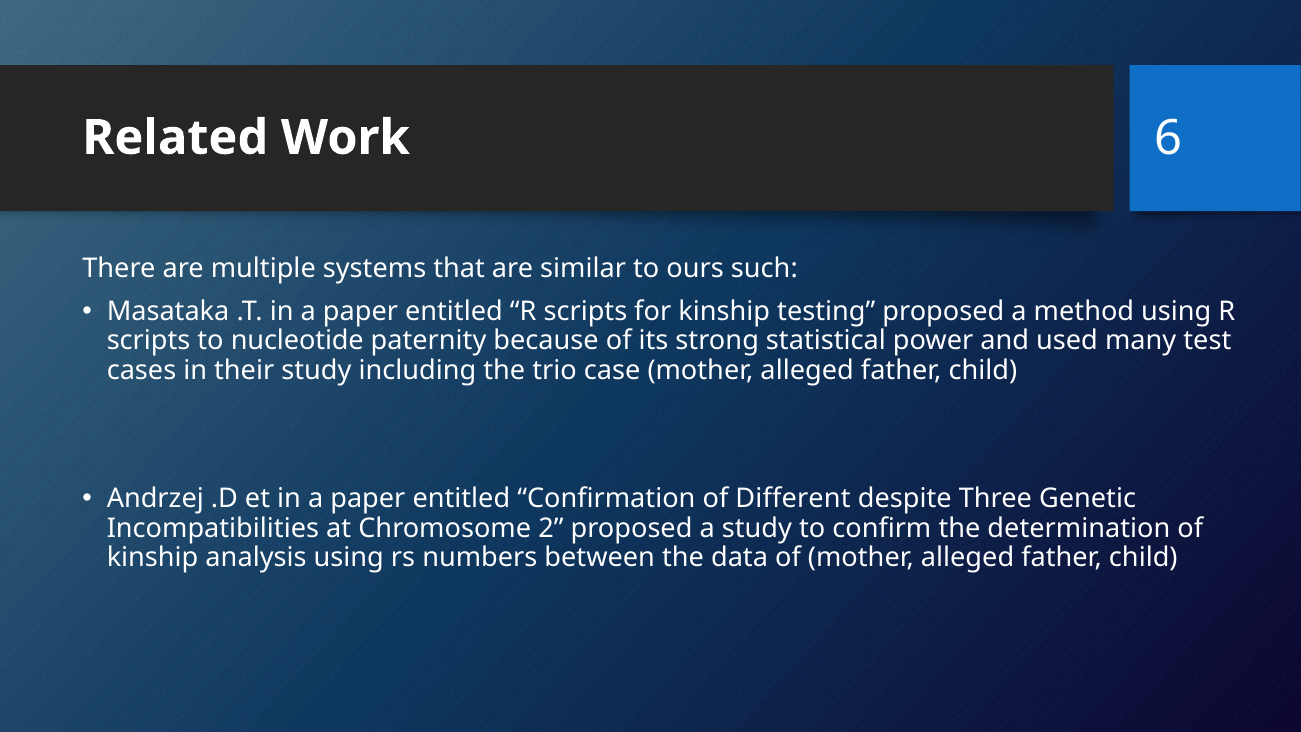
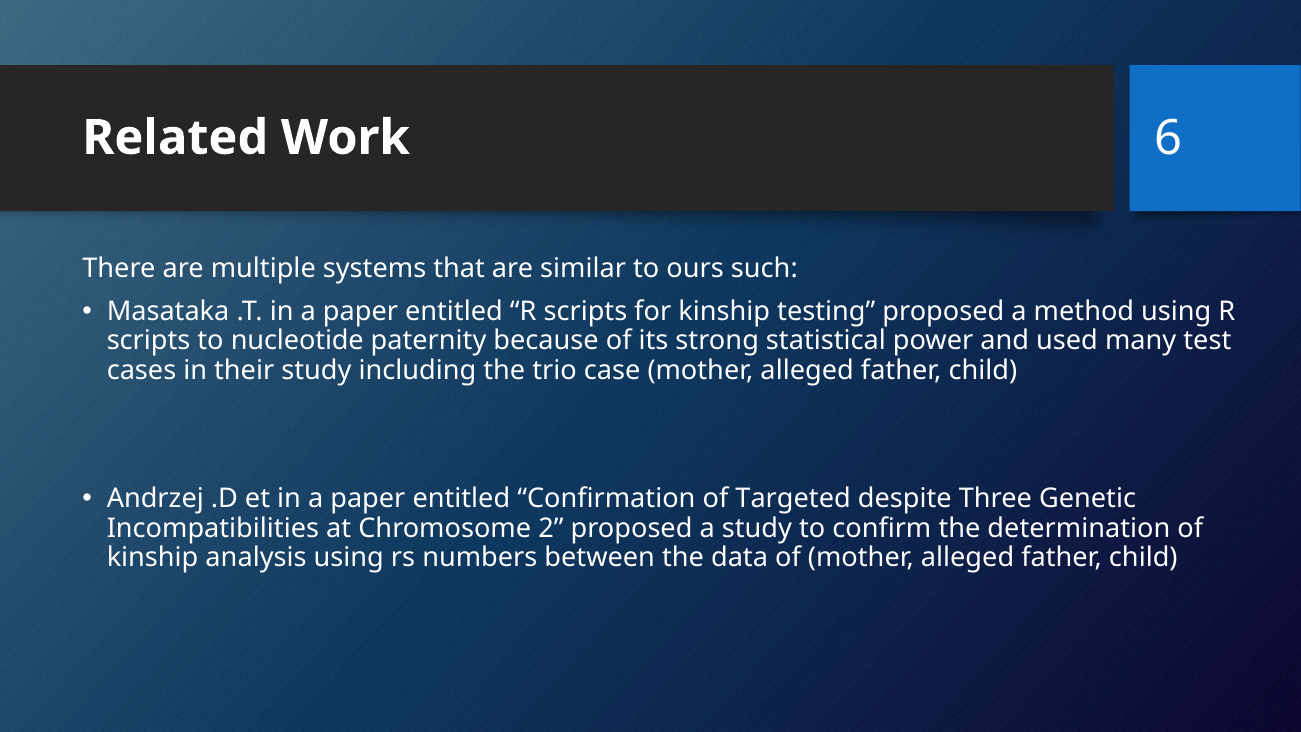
Different: Different -> Targeted
